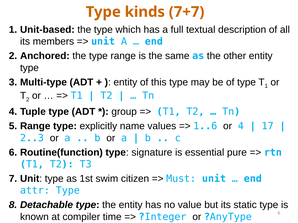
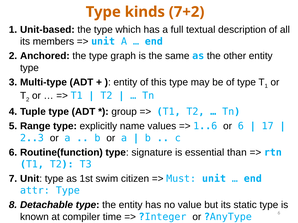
7+7: 7+7 -> 7+2
type range: range -> graph
or 4: 4 -> 6
pure: pure -> than
